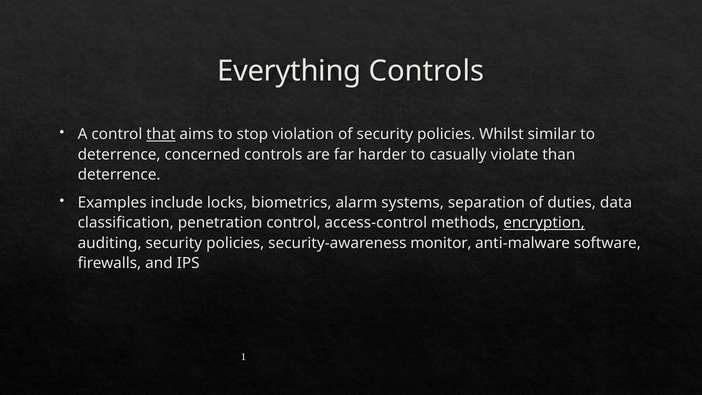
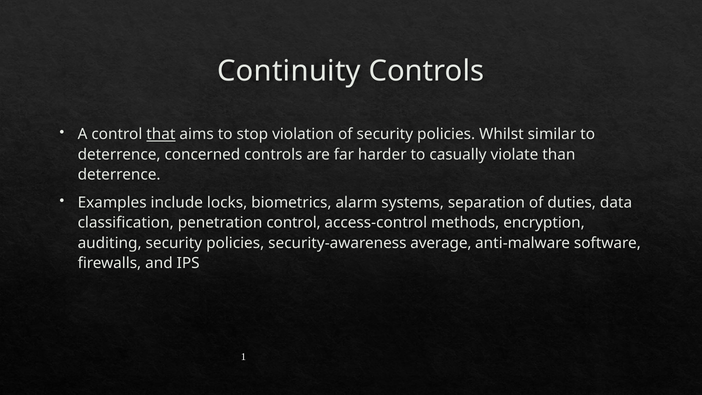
Everything: Everything -> Continuity
encryption underline: present -> none
monitor: monitor -> average
